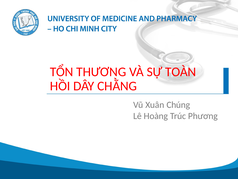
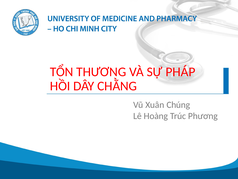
TOÀN: TOÀN -> PHÁP
